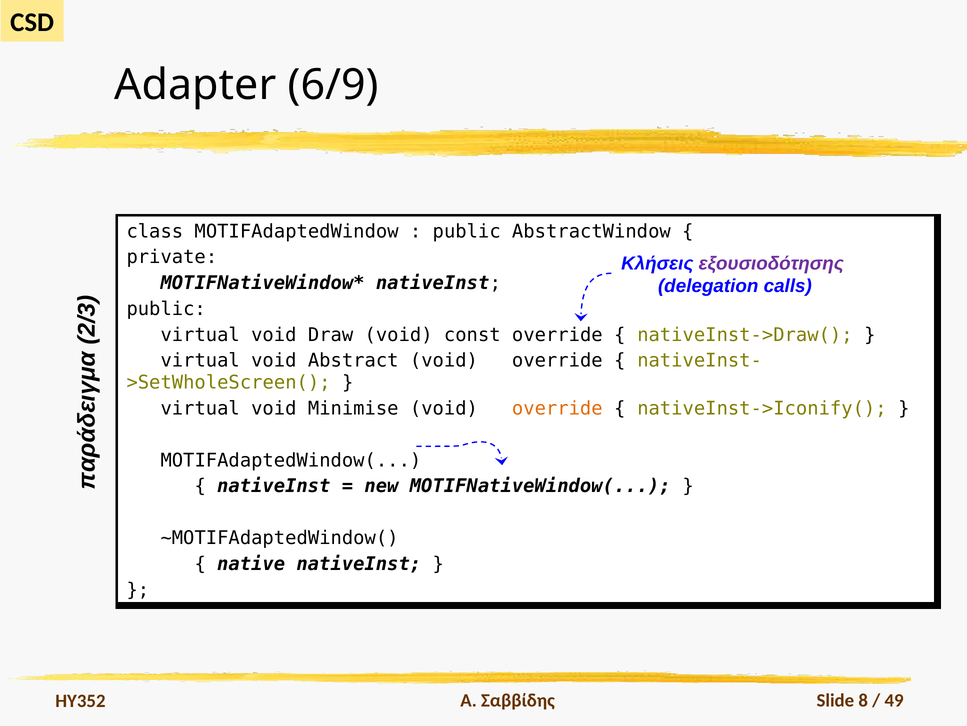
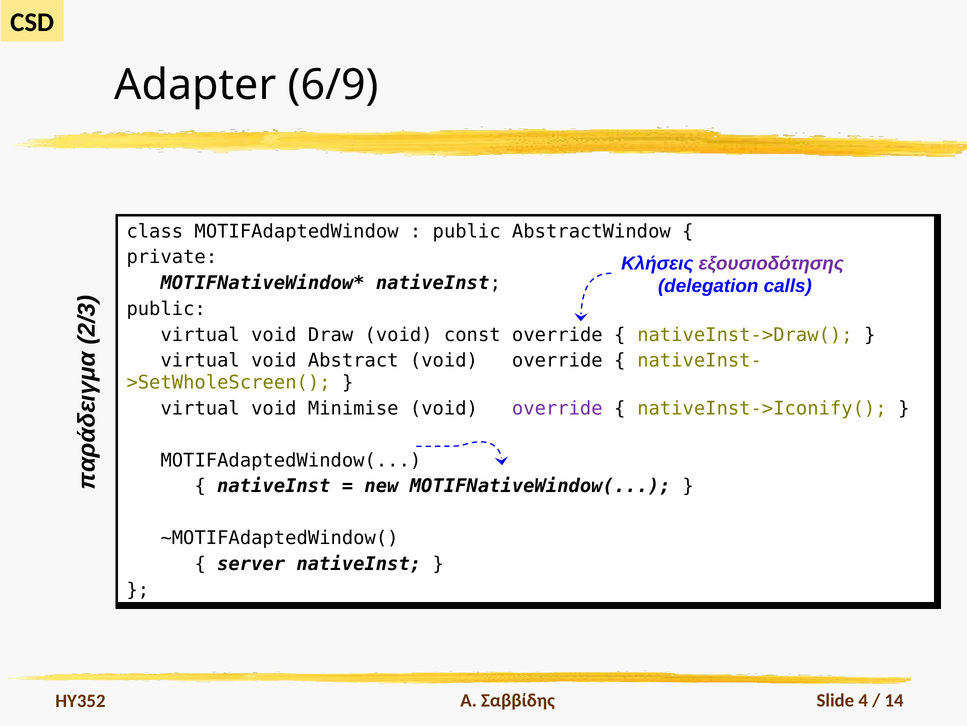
override at (557, 408) colour: orange -> purple
native: native -> server
8: 8 -> 4
49: 49 -> 14
